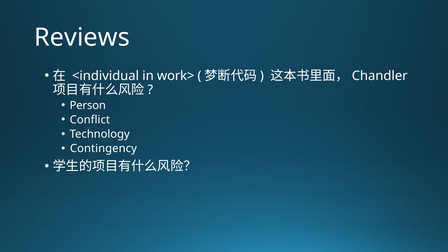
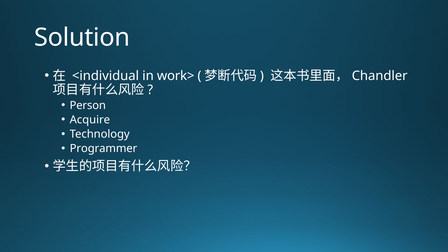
Reviews: Reviews -> Solution
Conflict: Conflict -> Acquire
Contingency: Contingency -> Programmer
